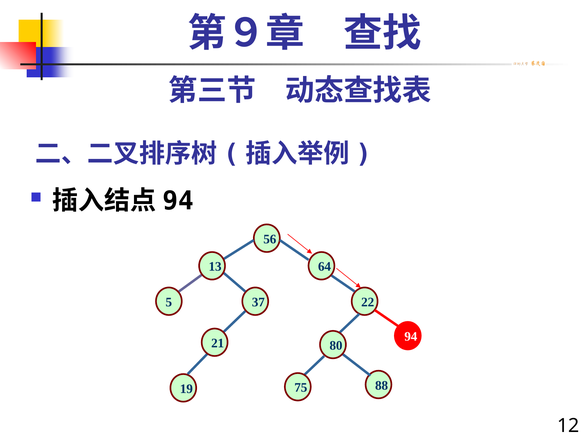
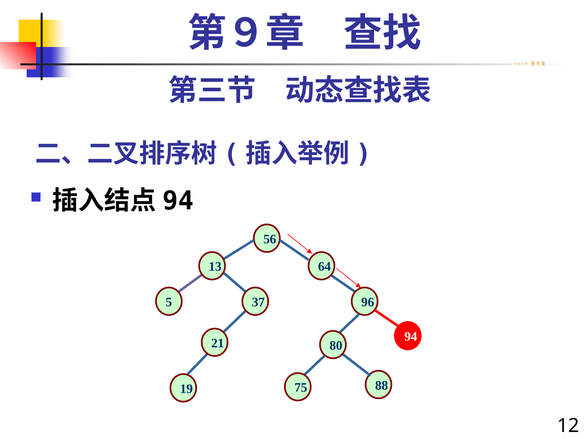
22: 22 -> 96
